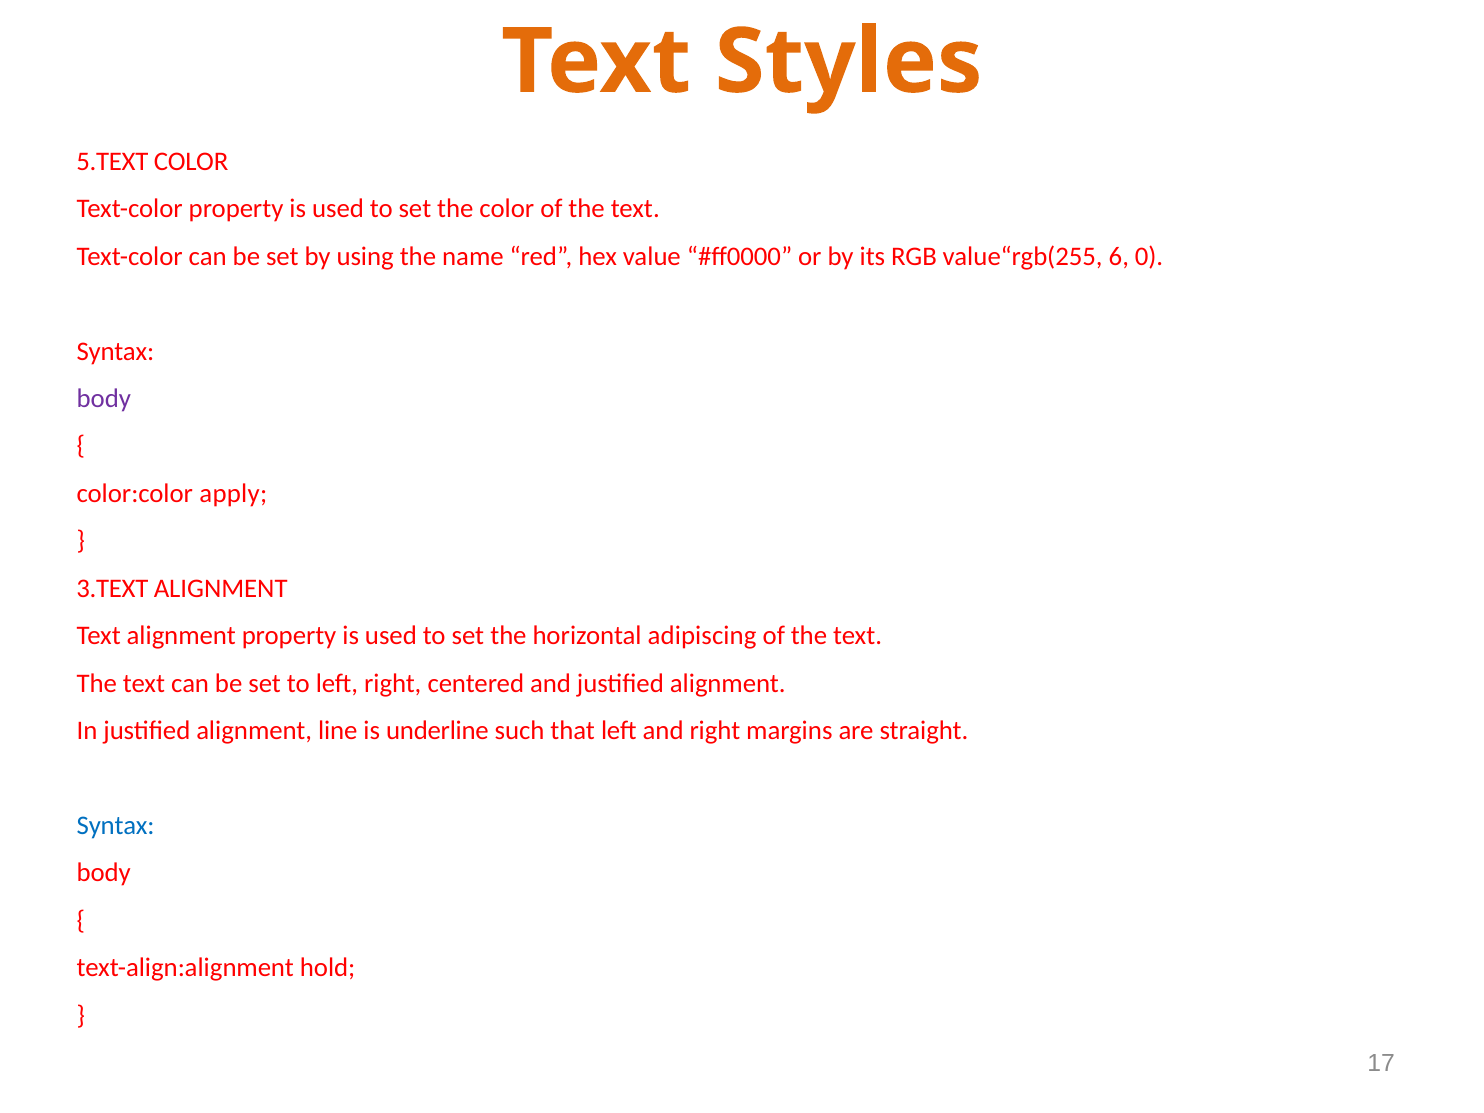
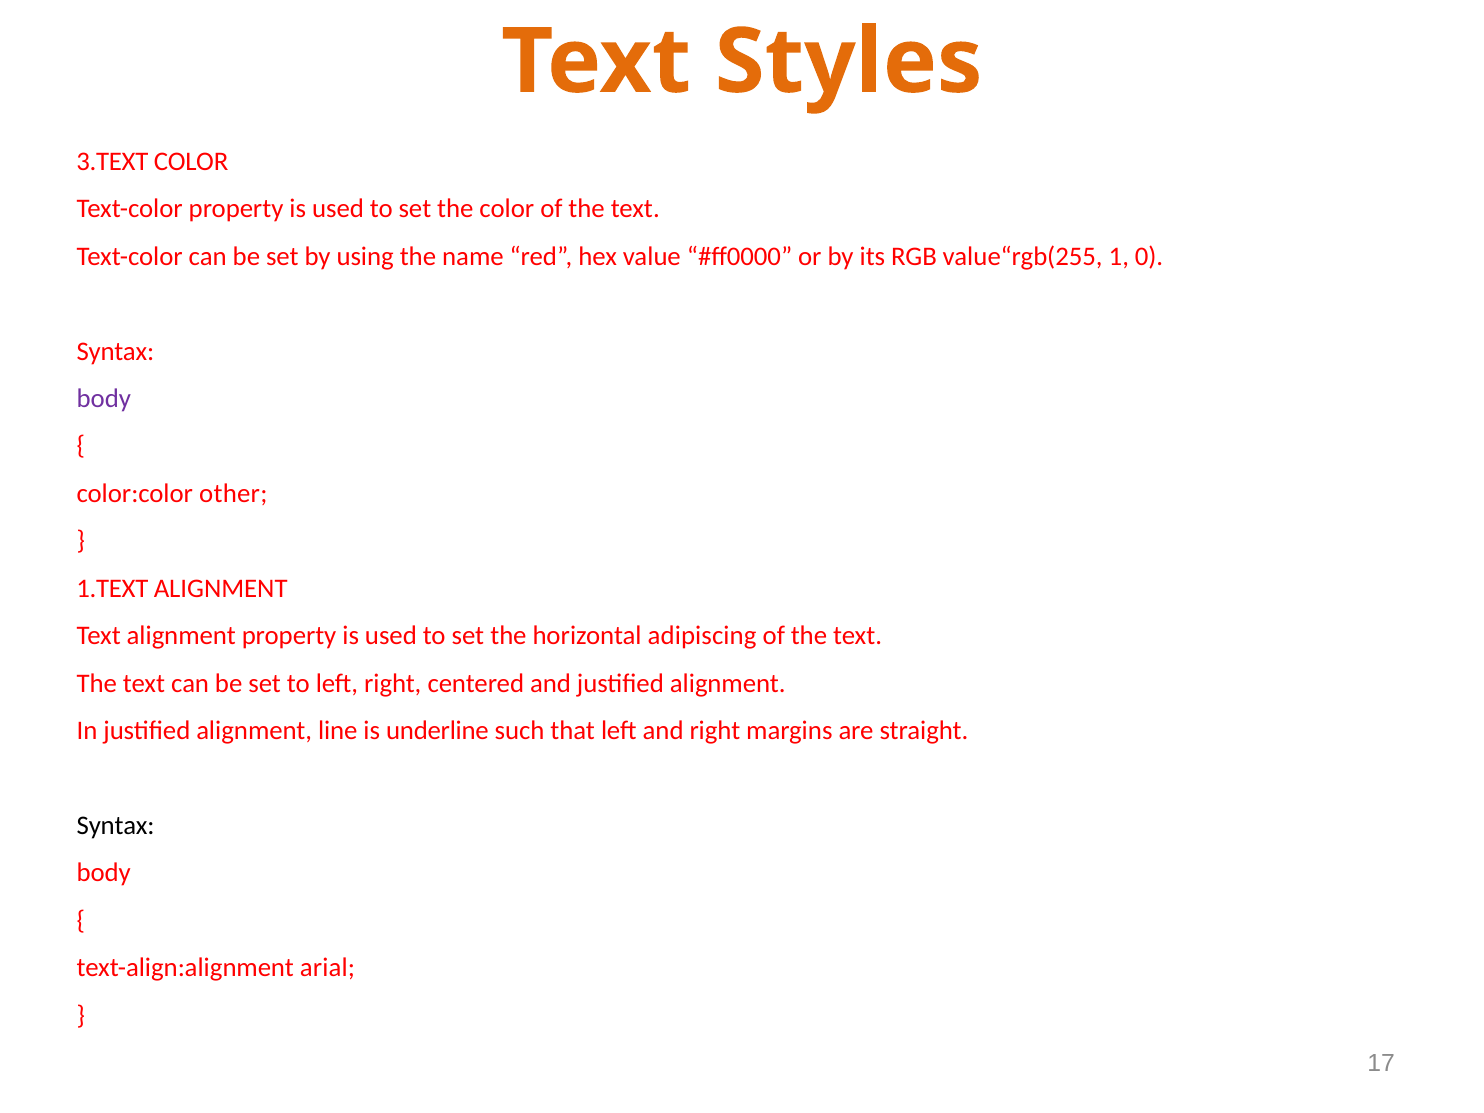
5.TEXT: 5.TEXT -> 3.TEXT
6: 6 -> 1
apply: apply -> other
3.TEXT: 3.TEXT -> 1.TEXT
Syntax at (116, 826) colour: blue -> black
hold: hold -> arial
